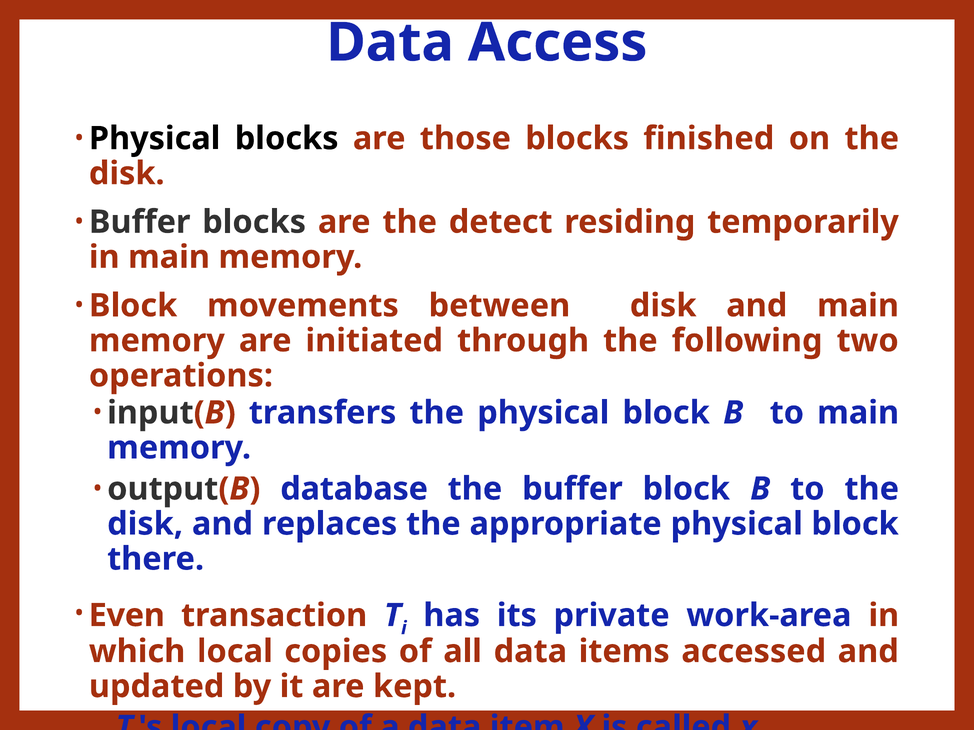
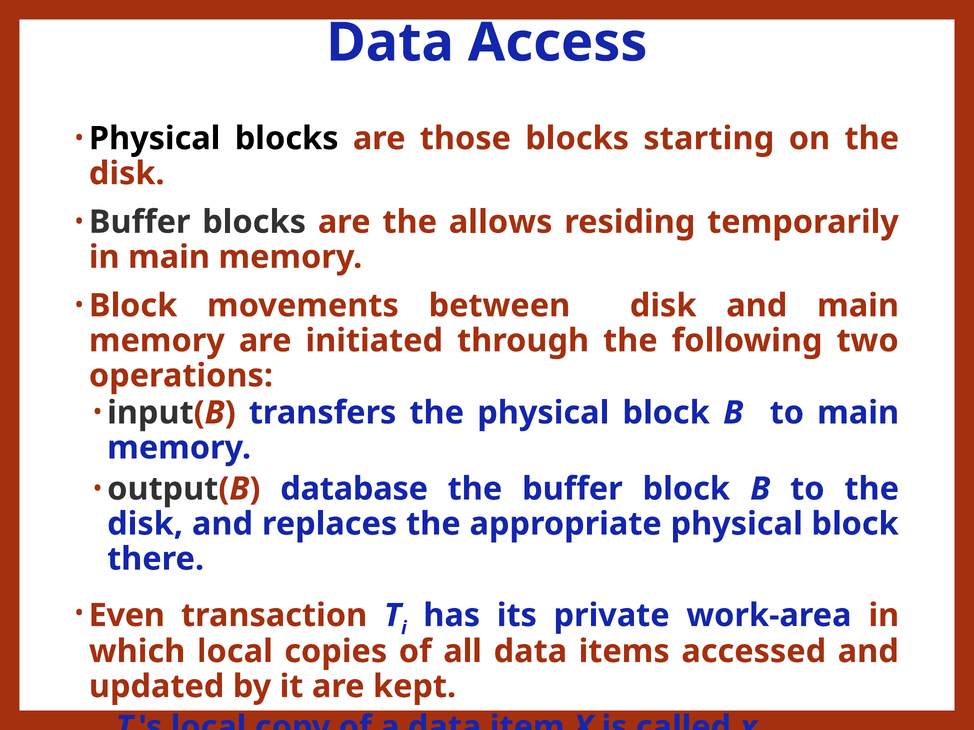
finished: finished -> starting
detect: detect -> allows
